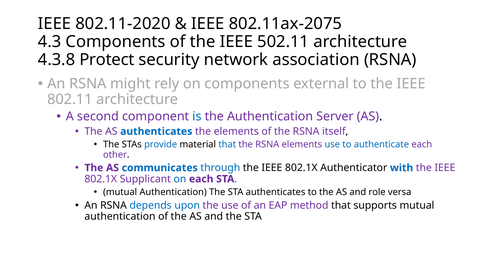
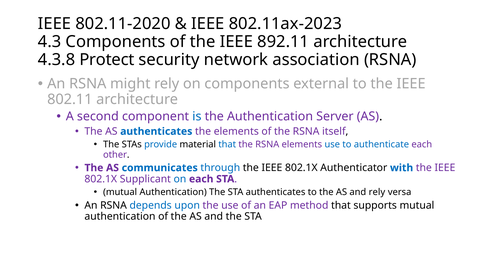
802.11ax-2075: 802.11ax-2075 -> 802.11ax-2023
502.11: 502.11 -> 892.11
and role: role -> rely
